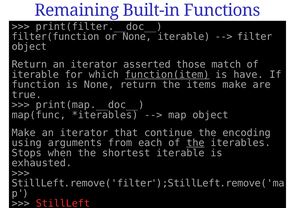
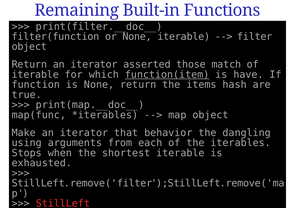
items make: make -> hash
continue: continue -> behavior
encoding: encoding -> dangling
the at (195, 143) underline: present -> none
